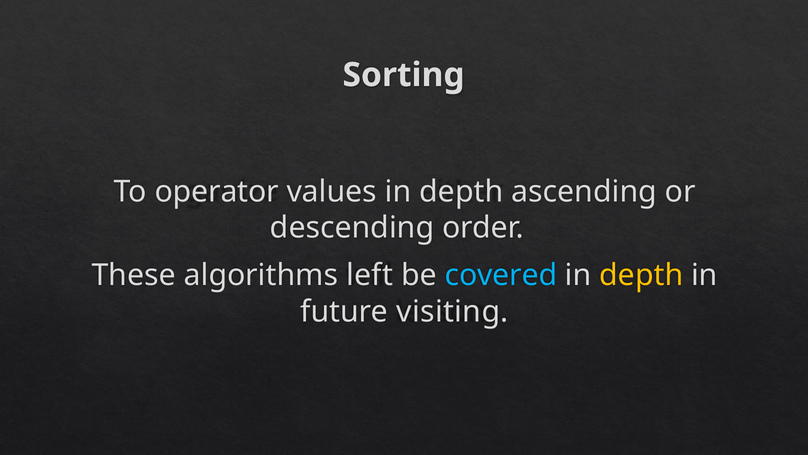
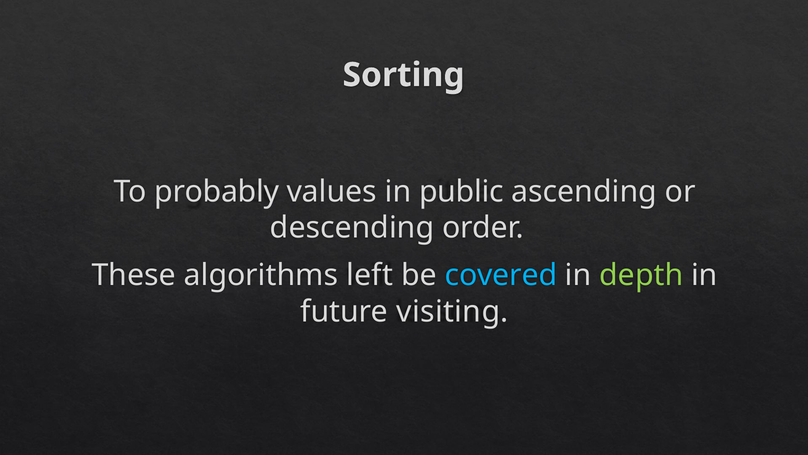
operator: operator -> probably
values in depth: depth -> public
depth at (641, 275) colour: yellow -> light green
